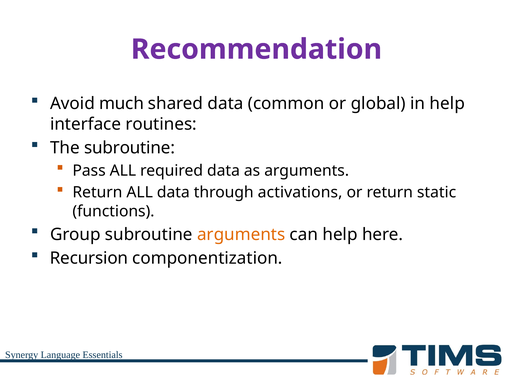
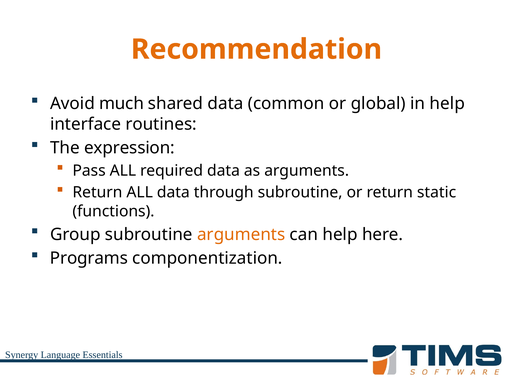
Recommendation colour: purple -> orange
The subroutine: subroutine -> expression
through activations: activations -> subroutine
Recursion: Recursion -> Programs
